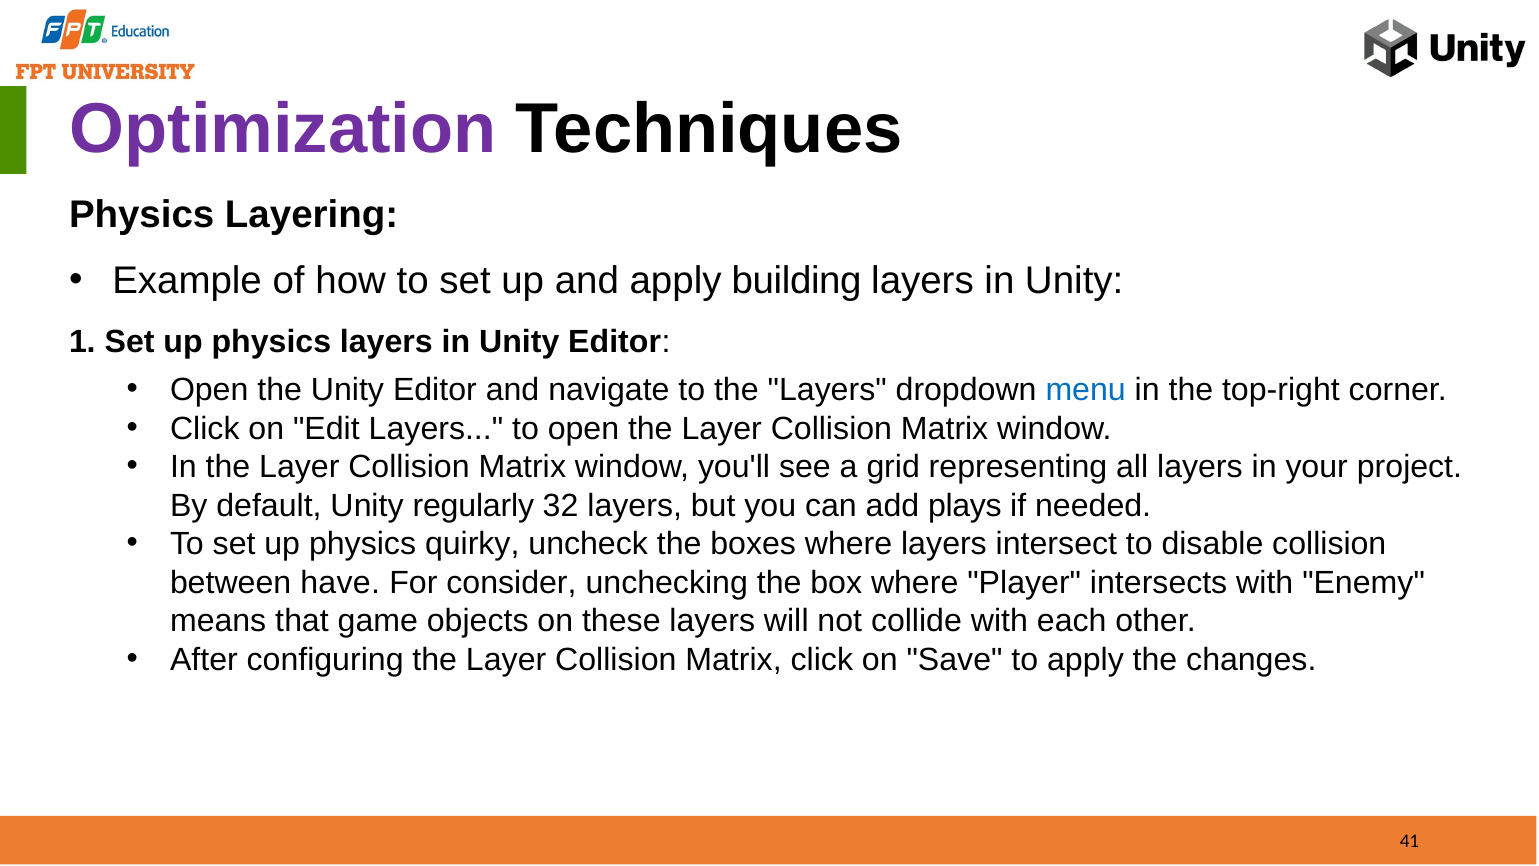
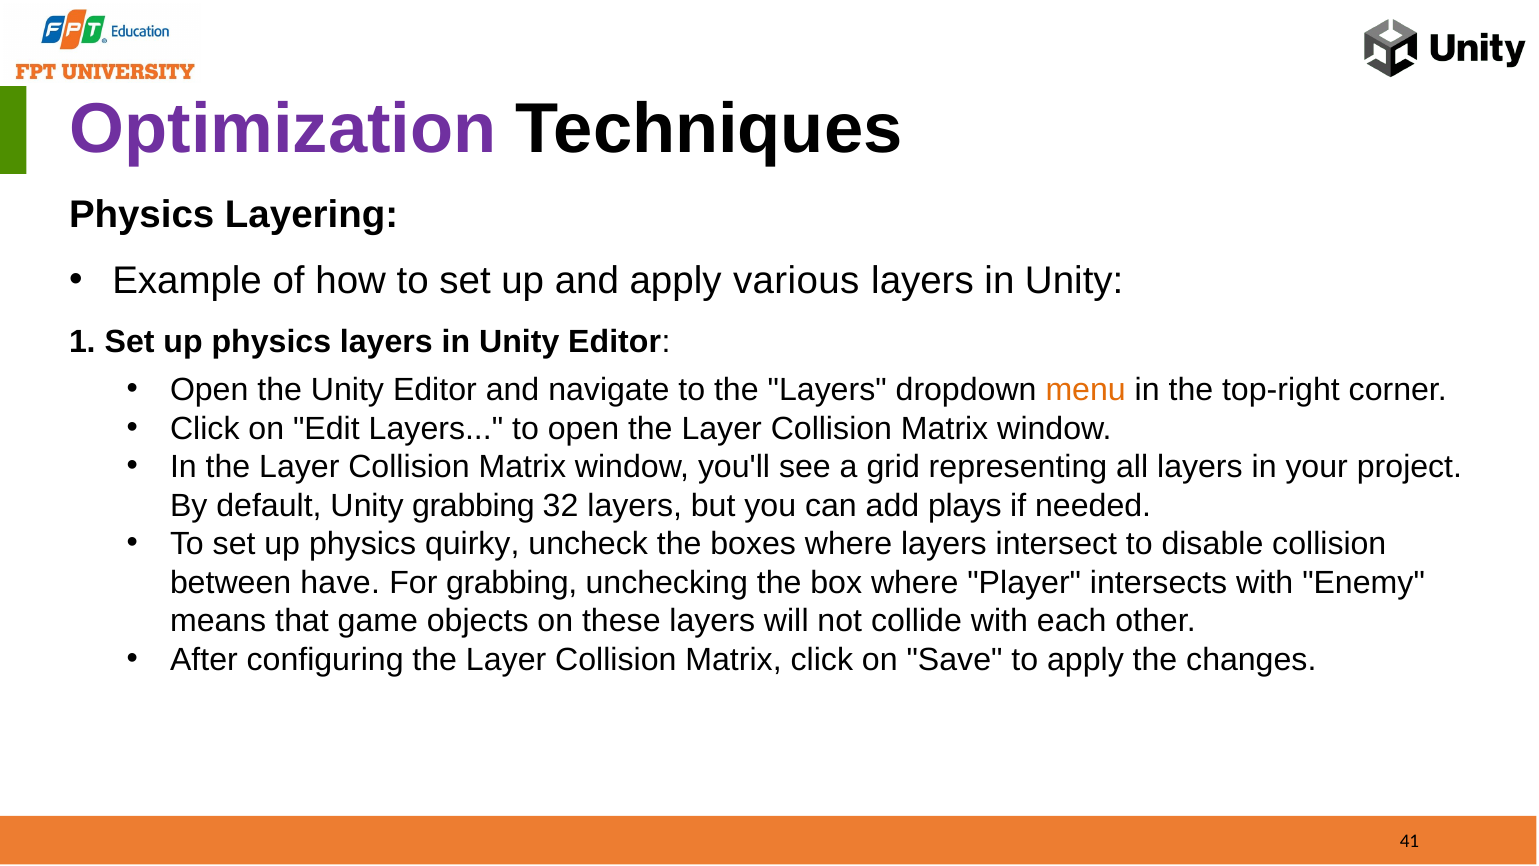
building: building -> various
menu colour: blue -> orange
Unity regularly: regularly -> grabbing
For consider: consider -> grabbing
